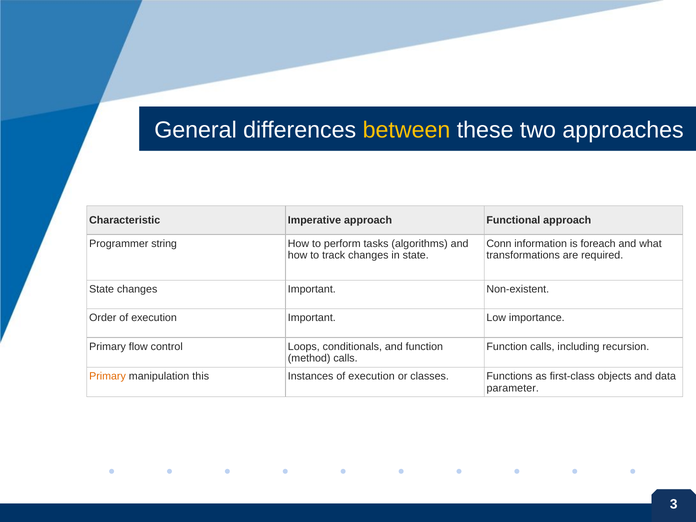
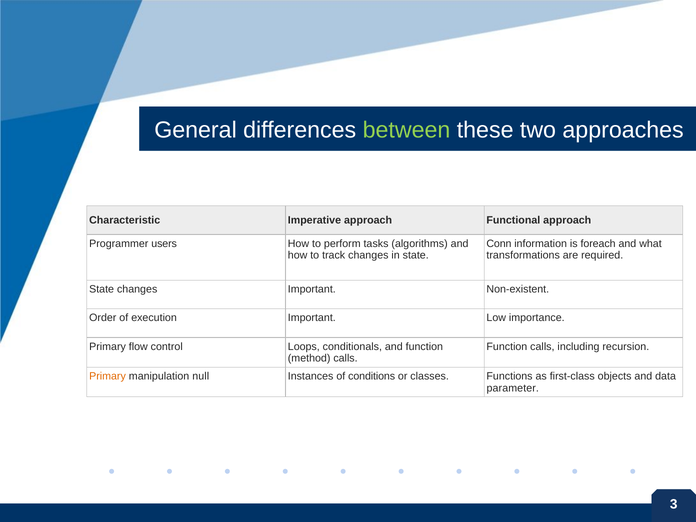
between colour: yellow -> light green
string: string -> users
this: this -> null
Instances of execution: execution -> conditions
